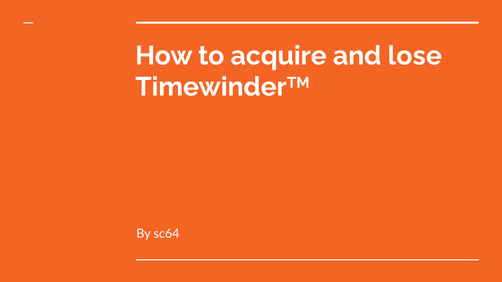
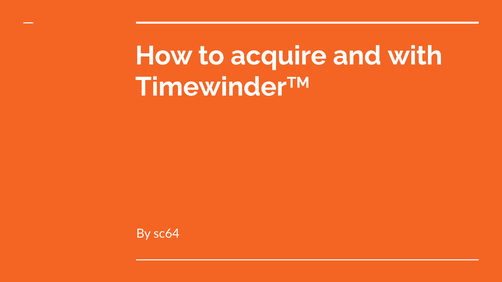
lose: lose -> with
